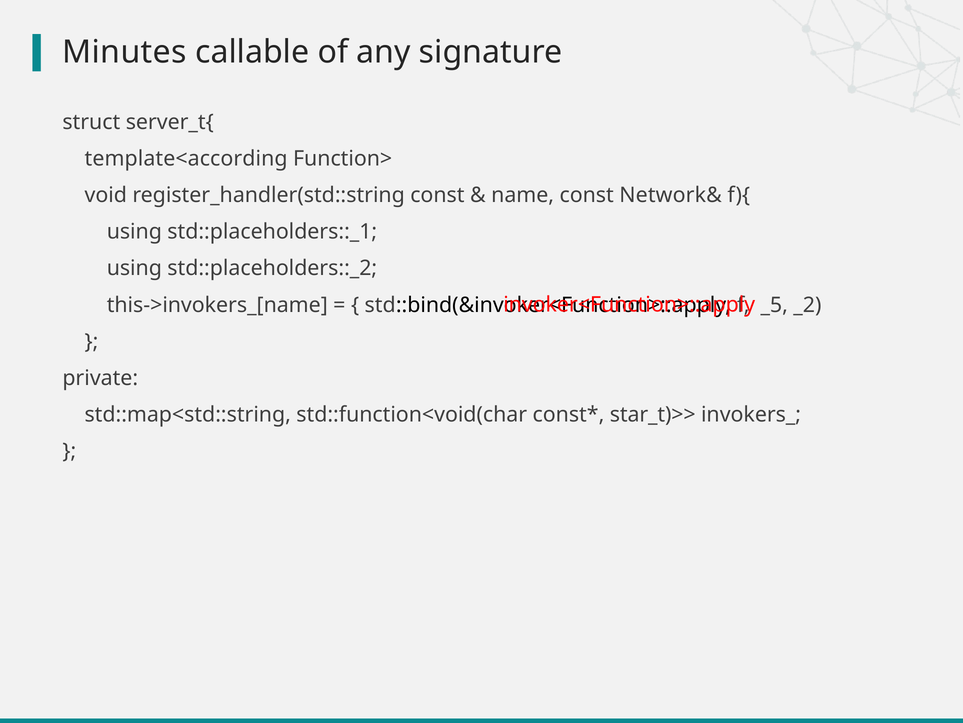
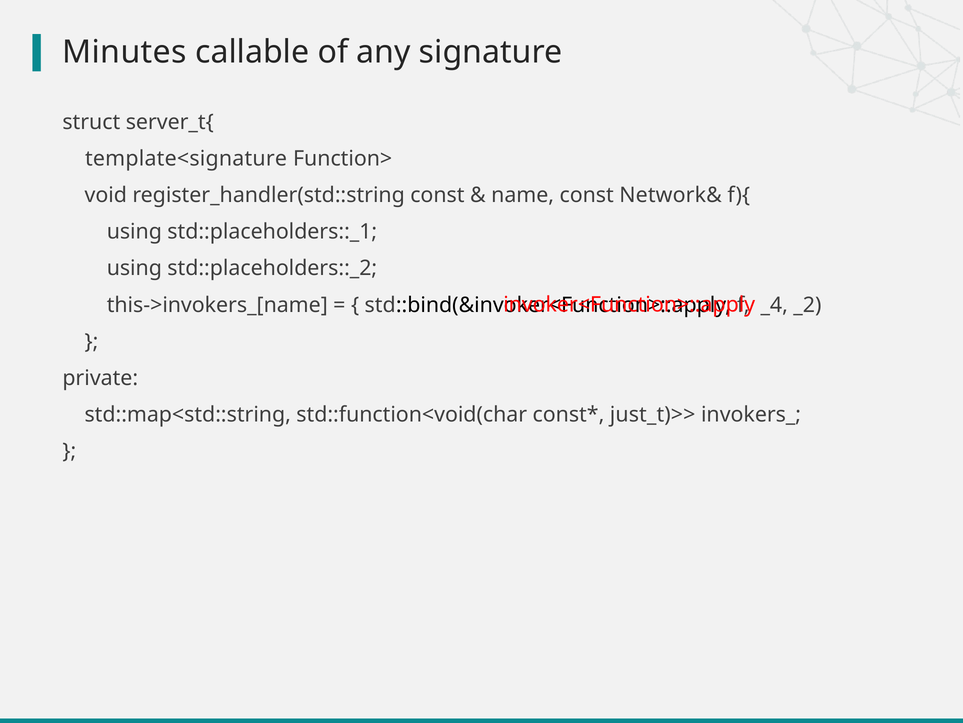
template<according: template<according -> template<signature
_5: _5 -> _4
star_t)>>: star_t)>> -> just_t)>>
